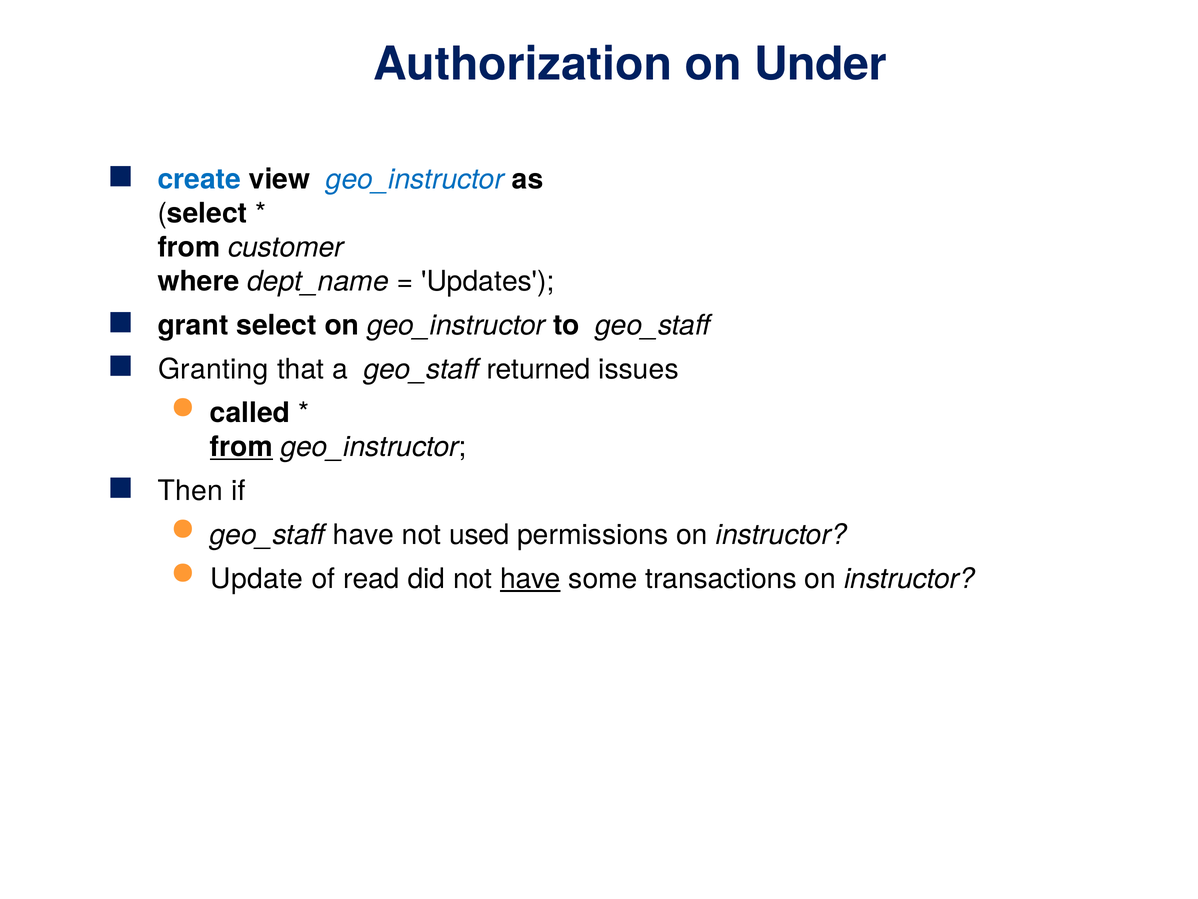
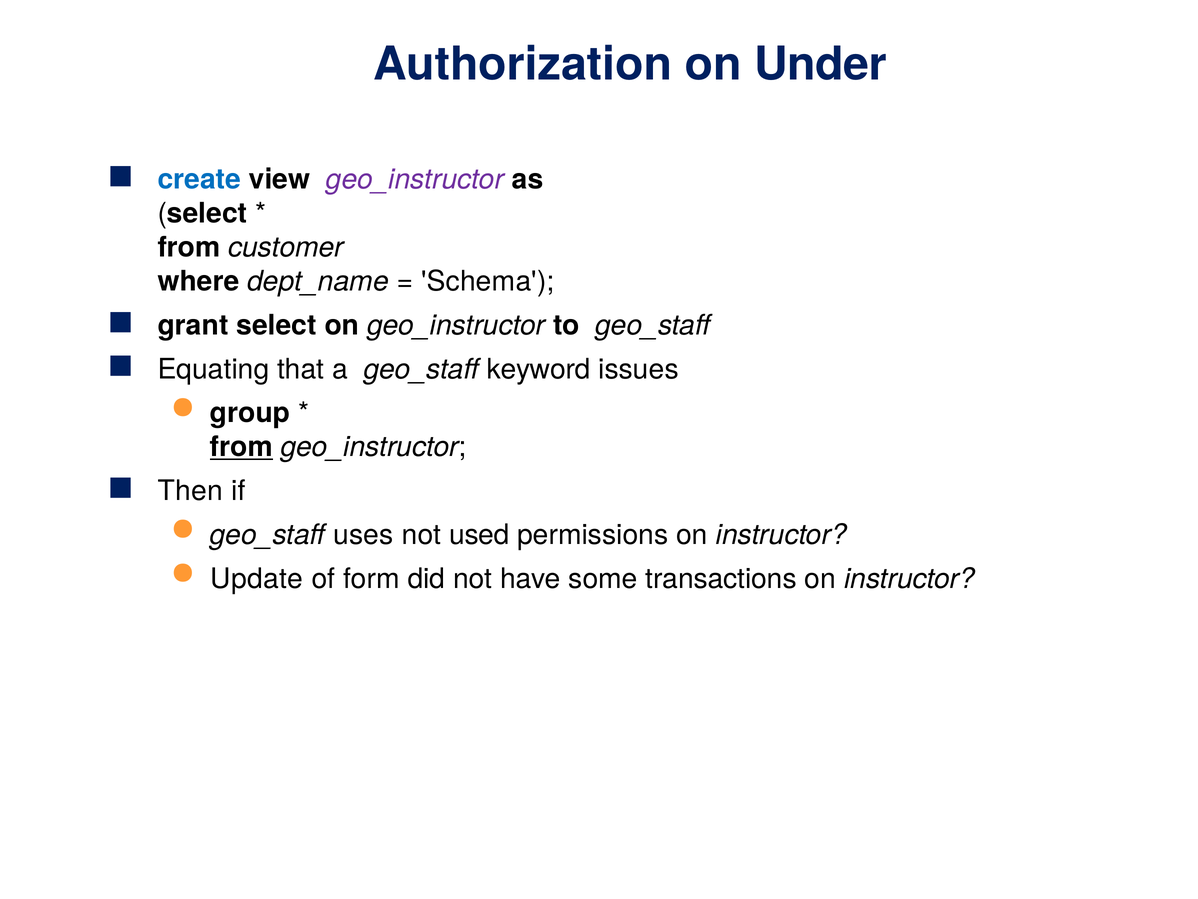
geo_instructor at (415, 179) colour: blue -> purple
Updates: Updates -> Schema
Granting: Granting -> Equating
returned: returned -> keyword
called: called -> group
geo_staff have: have -> uses
read: read -> form
have at (530, 578) underline: present -> none
